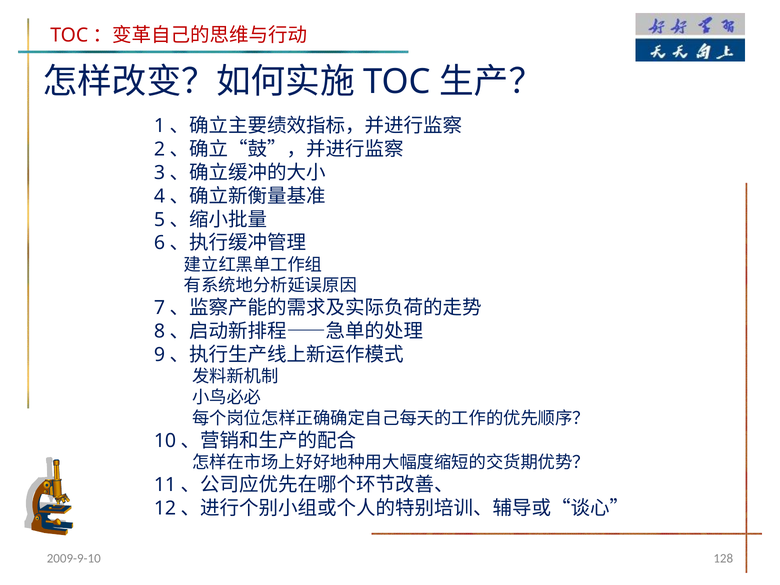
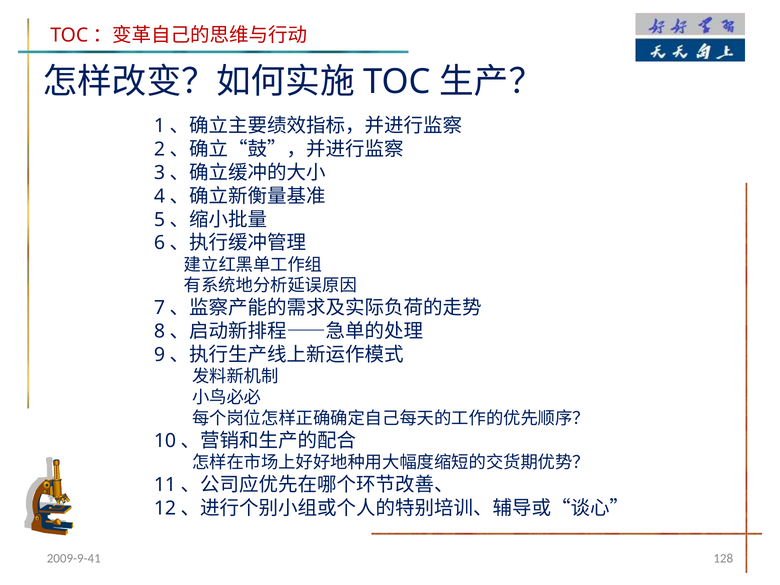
2009-9-10: 2009-9-10 -> 2009-9-41
